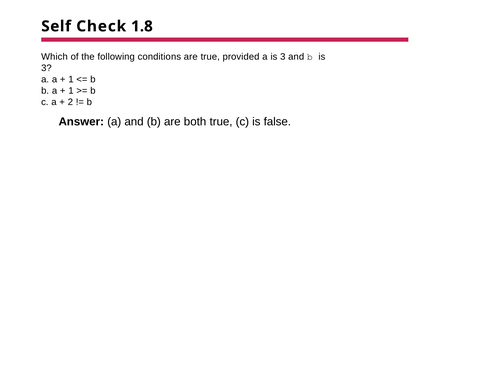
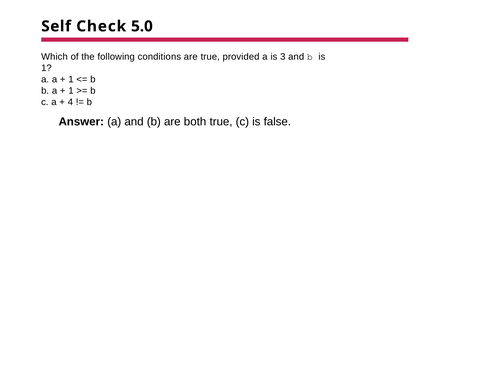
1.8: 1.8 -> 5.0
3 at (46, 68): 3 -> 1
2: 2 -> 4
